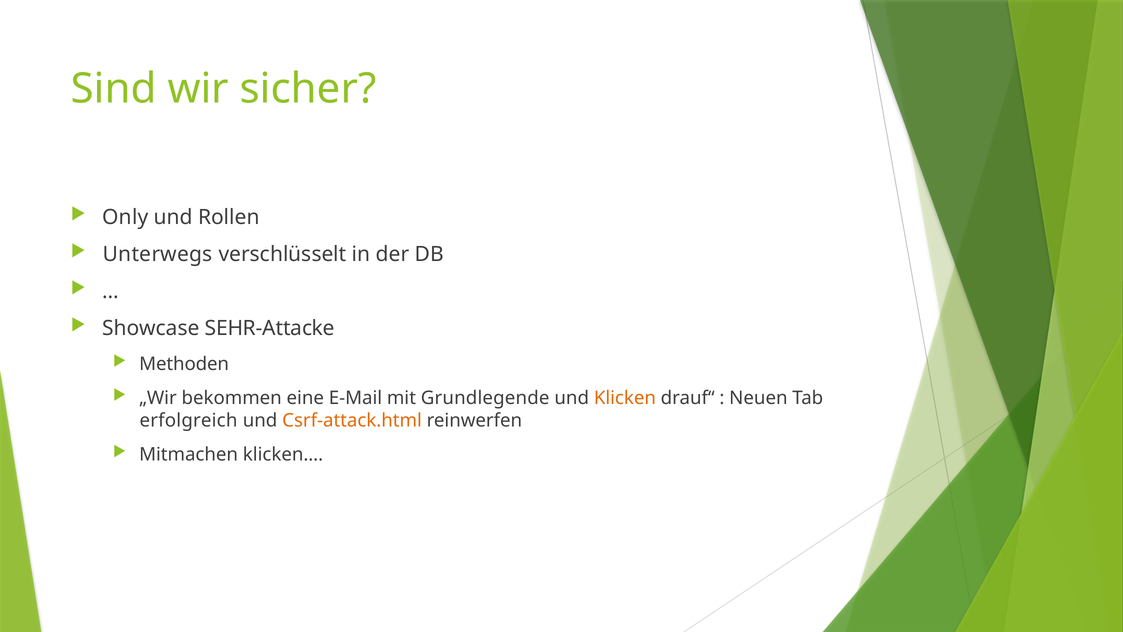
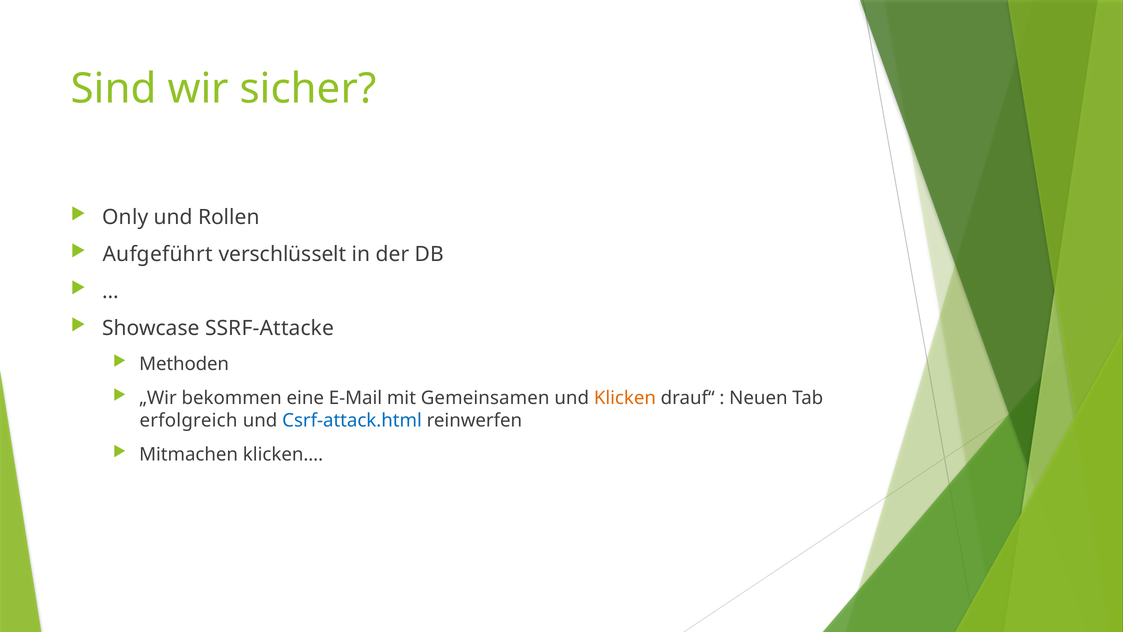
Unterwegs: Unterwegs -> Aufgeführt
SEHR-Attacke: SEHR-Attacke -> SSRF-Attacke
Grundlegende: Grundlegende -> Gemeinsamen
Csrf-attack.html colour: orange -> blue
